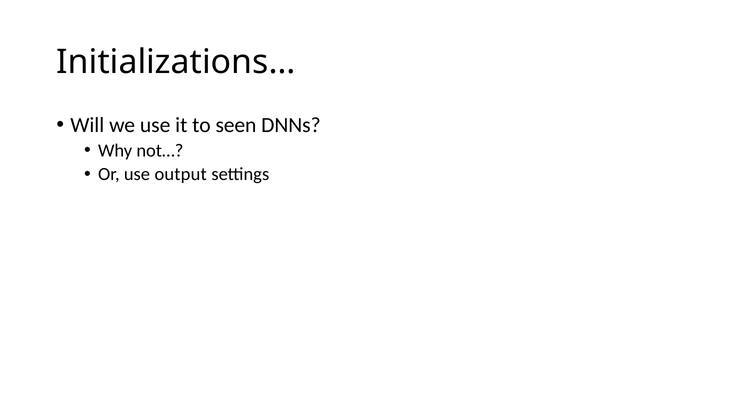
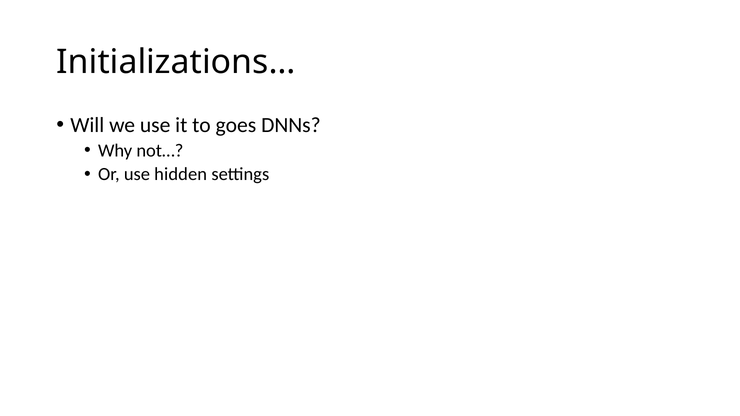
seen: seen -> goes
output: output -> hidden
